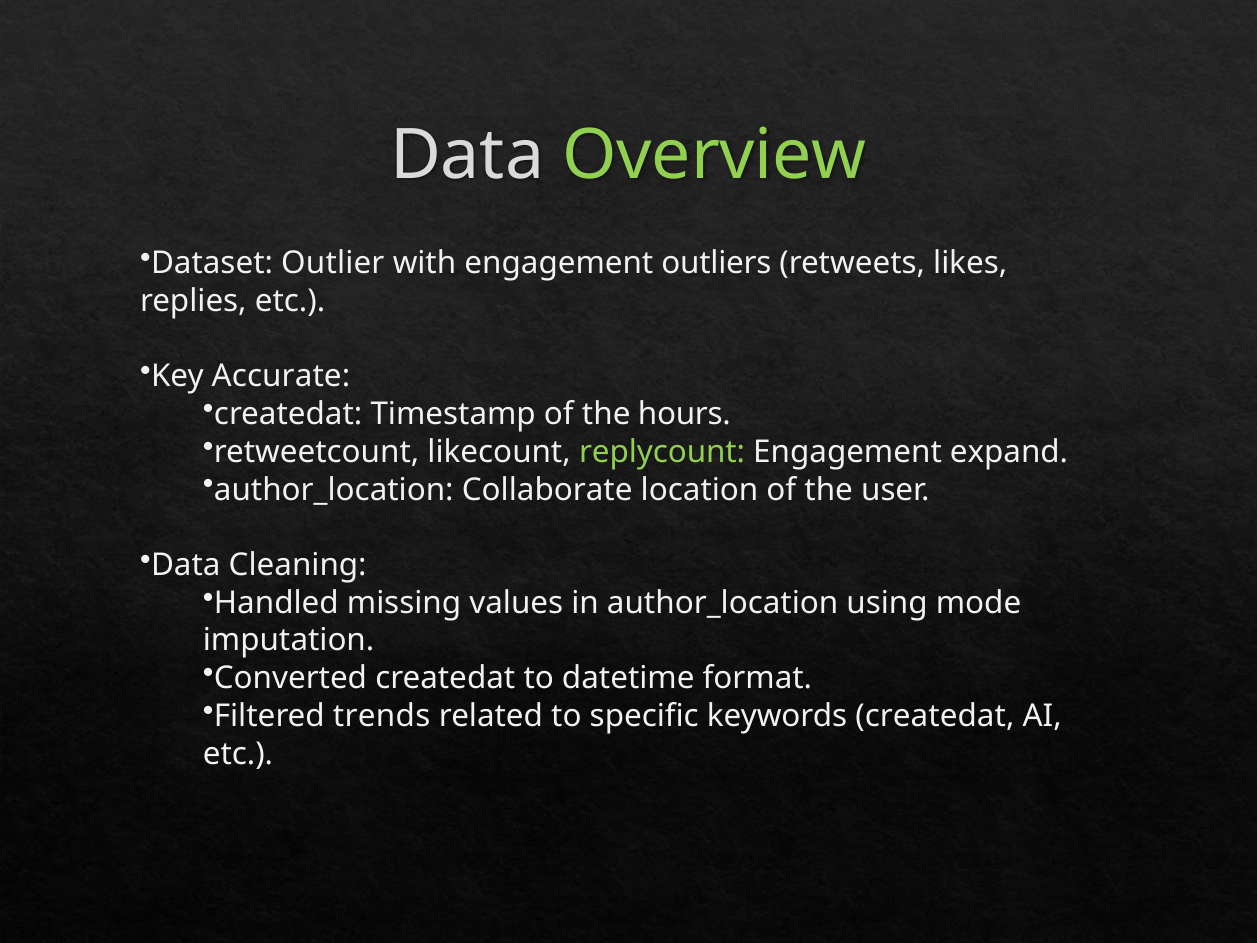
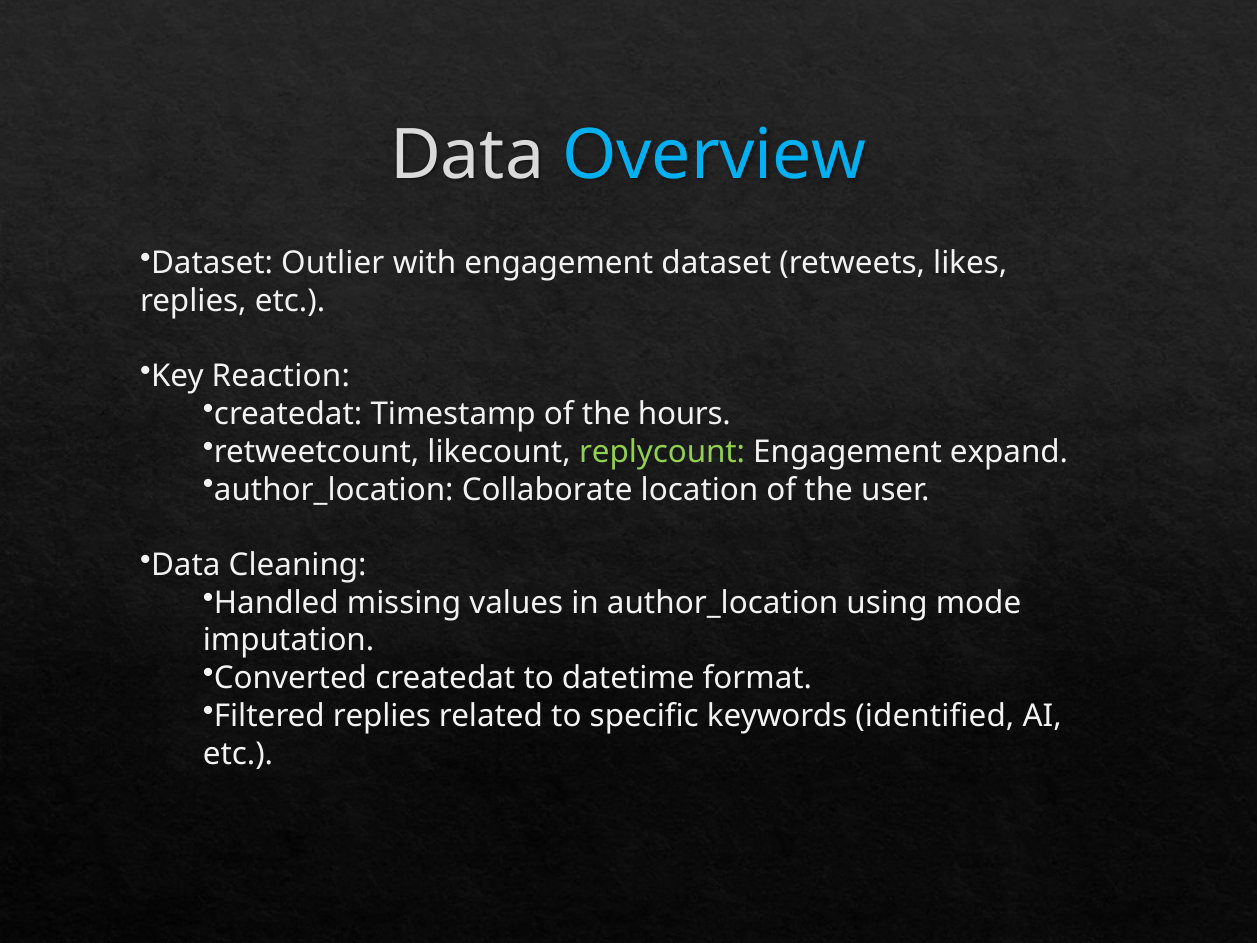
Overview colour: light green -> light blue
engagement outliers: outliers -> dataset
Accurate: Accurate -> Reaction
Filtered trends: trends -> replies
keywords createdat: createdat -> identified
